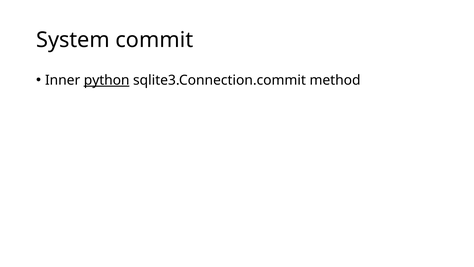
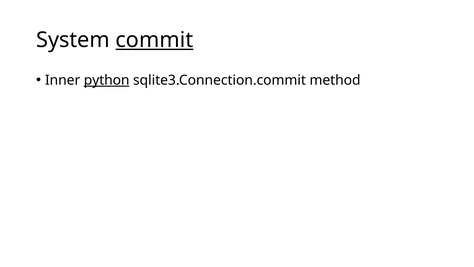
commit underline: none -> present
